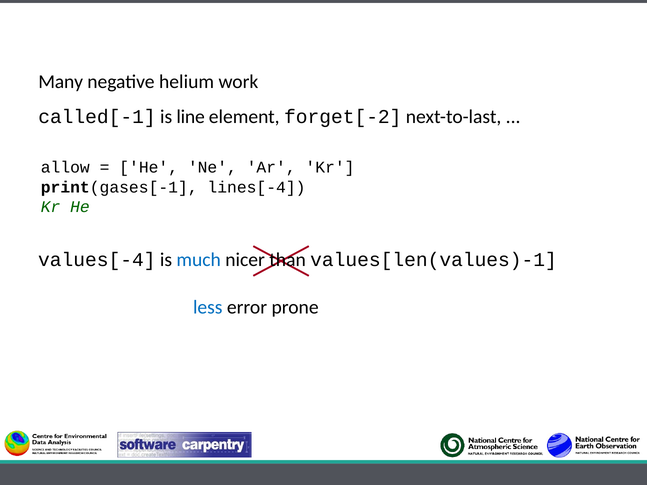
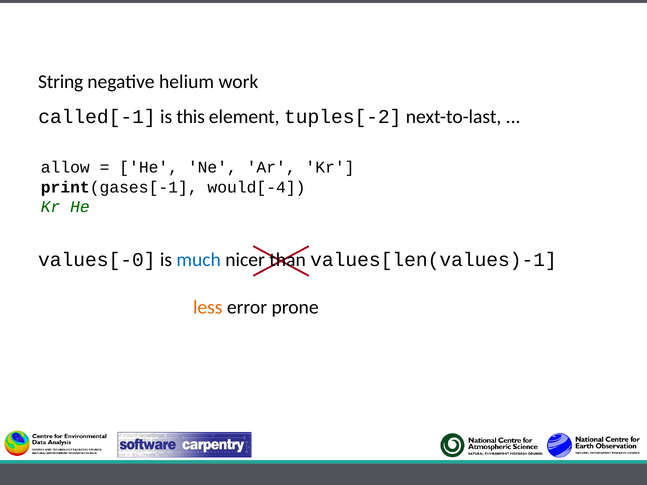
Many: Many -> String
line: line -> this
forget[-2: forget[-2 -> tuples[-2
lines[-4: lines[-4 -> would[-4
values[-4: values[-4 -> values[-0
less colour: blue -> orange
